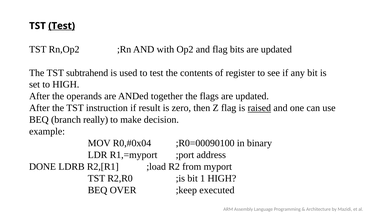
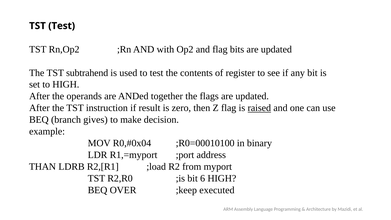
Test at (62, 26) underline: present -> none
really: really -> gives
;R0=00090100: ;R0=00090100 -> ;R0=00010100
DONE: DONE -> THAN
1: 1 -> 6
